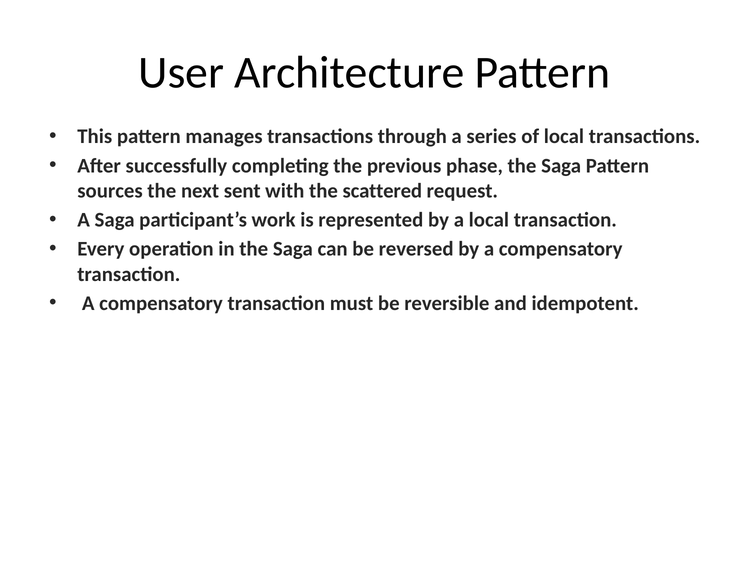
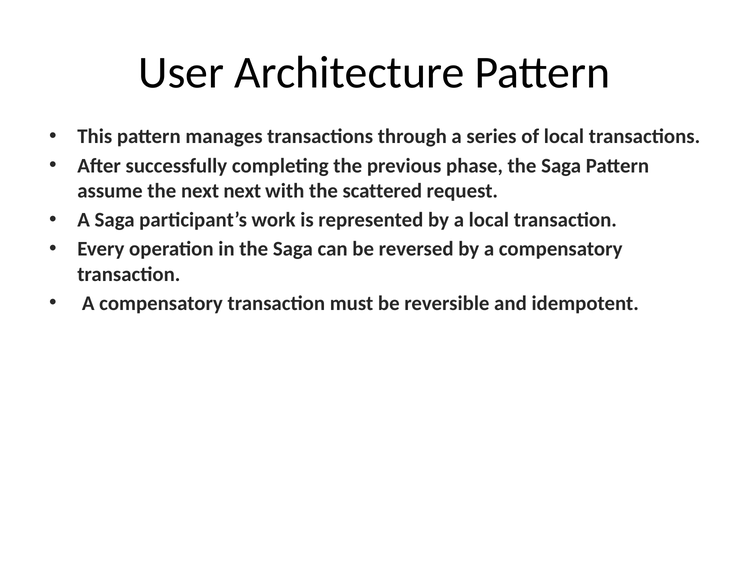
sources: sources -> assume
next sent: sent -> next
